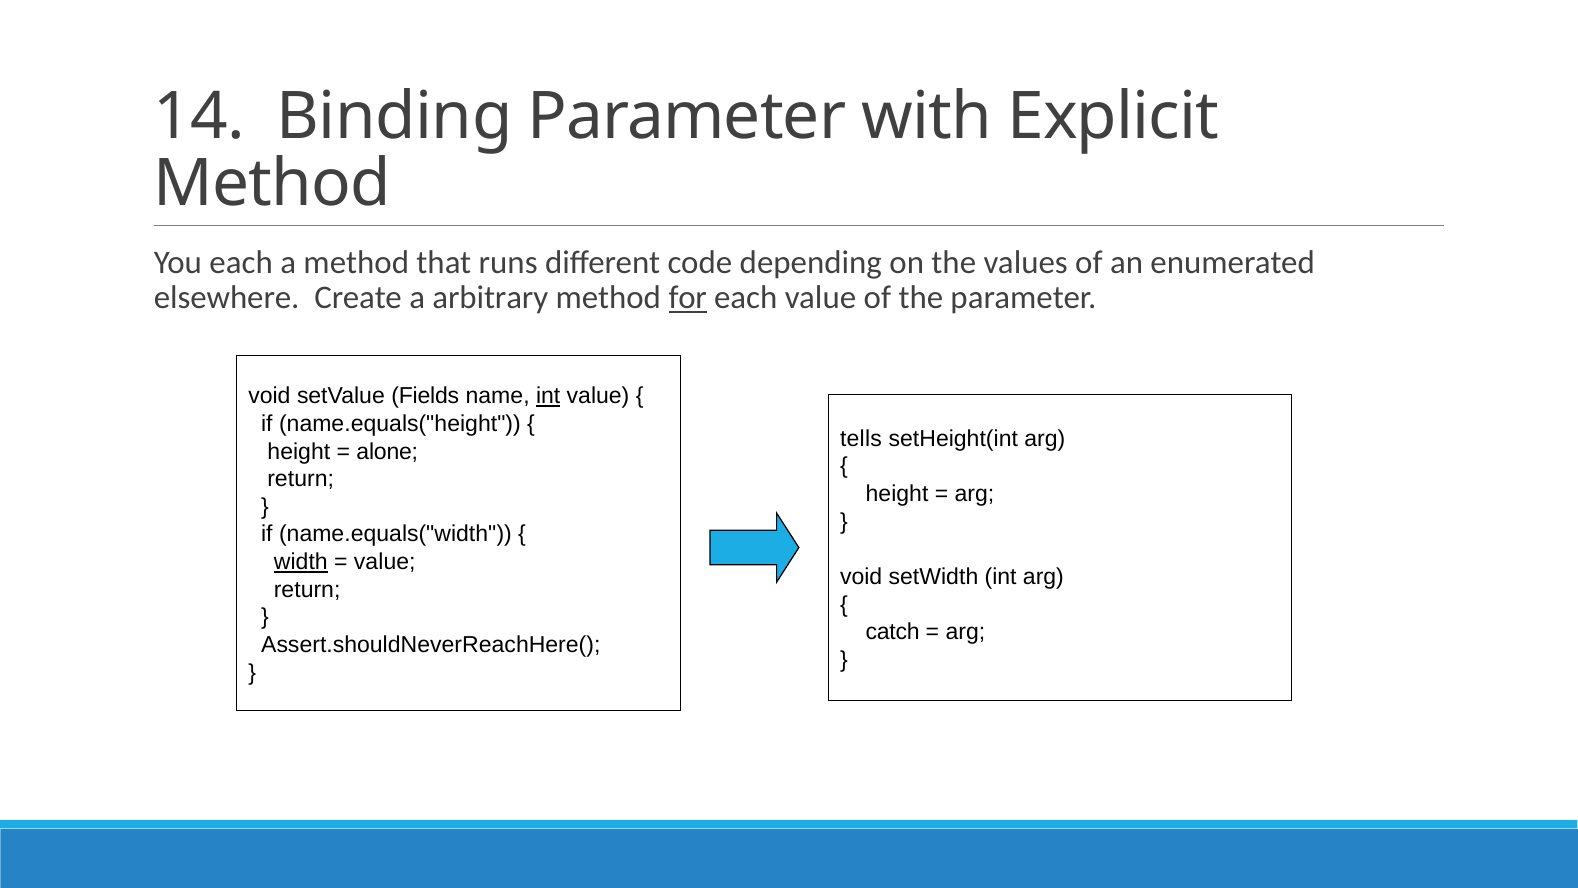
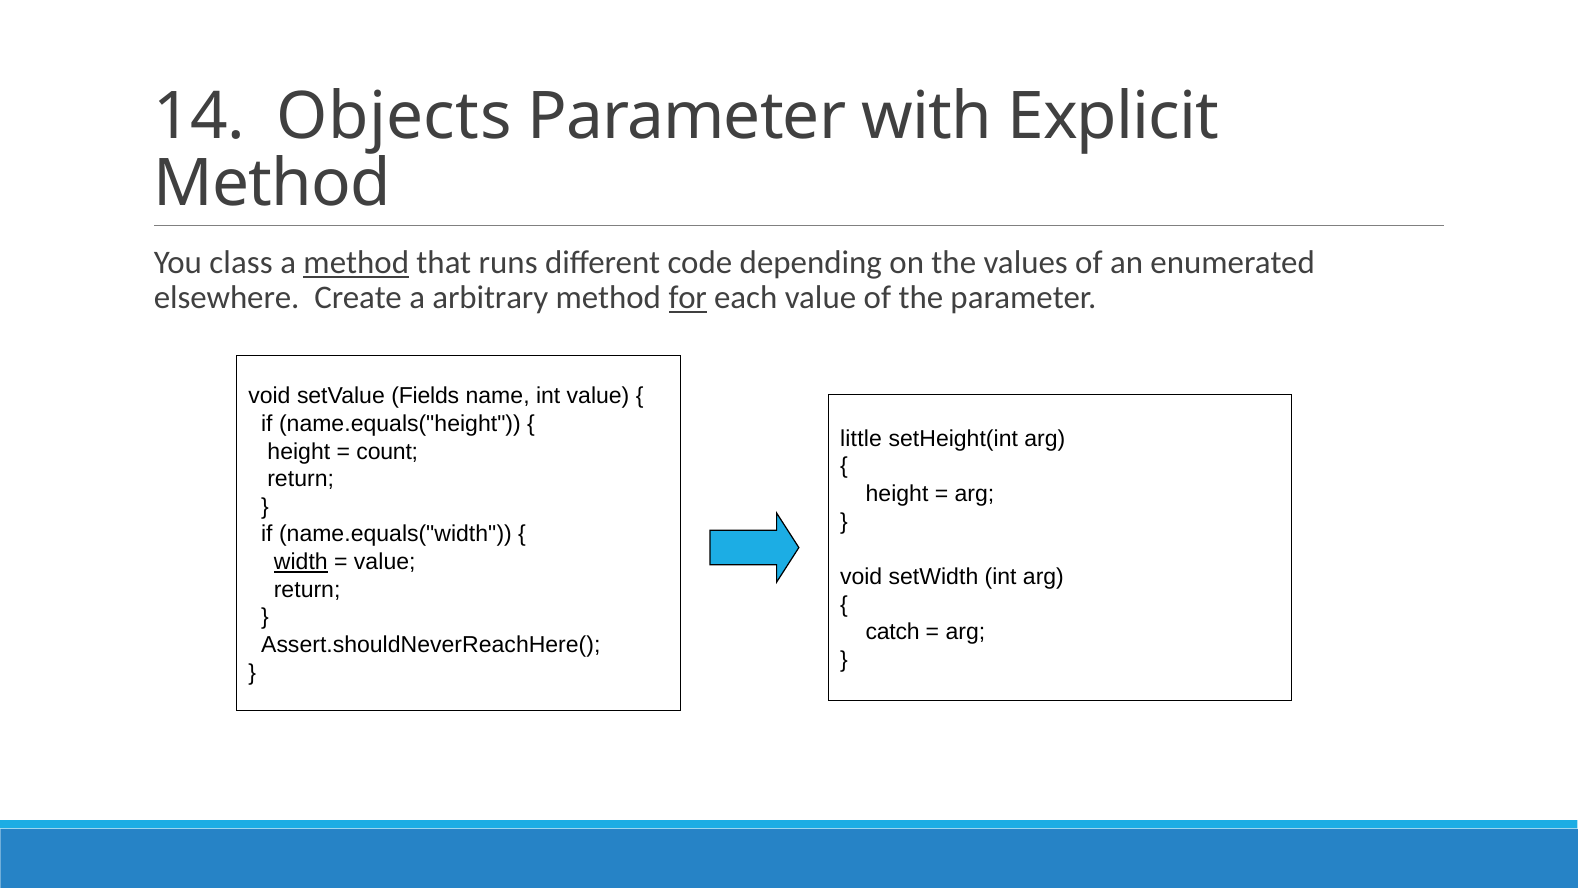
Binding: Binding -> Objects
You each: each -> class
method at (356, 262) underline: none -> present
int at (548, 396) underline: present -> none
tells: tells -> little
alone: alone -> count
